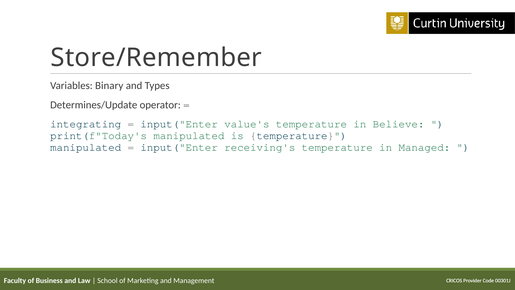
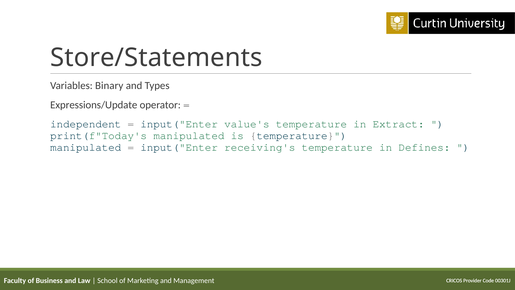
Store/Remember: Store/Remember -> Store/Statements
Determines/Update: Determines/Update -> Expressions/Update
integrating: integrating -> independent
Believe: Believe -> Extract
Managed: Managed -> Defines
